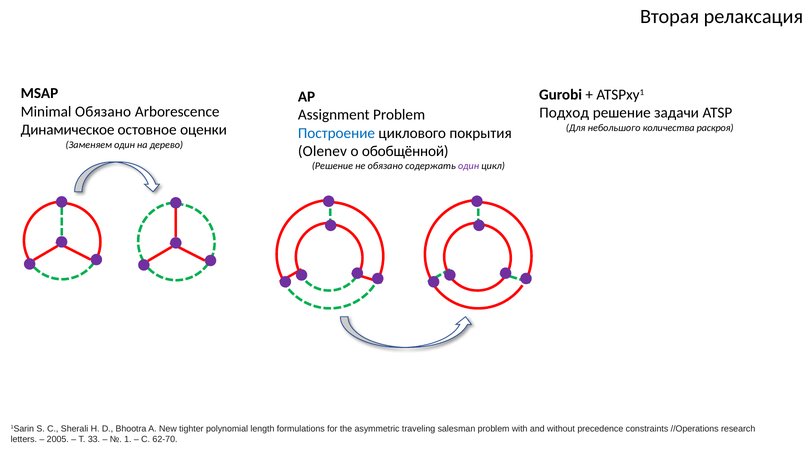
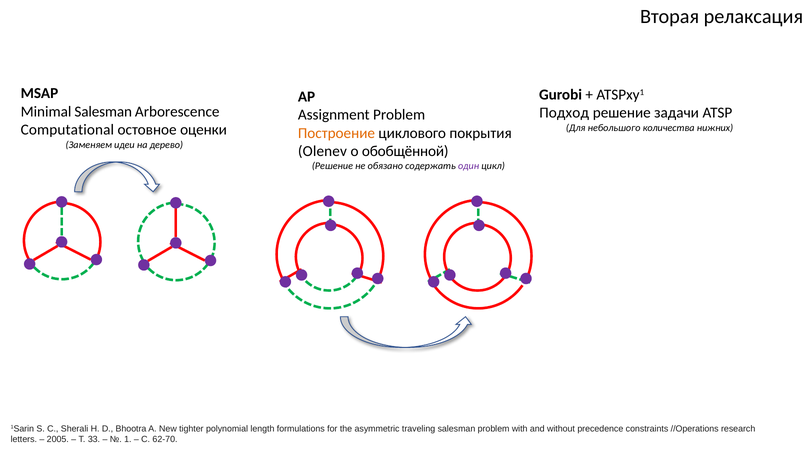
Minimal Обязано: Обязано -> Salesman
раскроя: раскроя -> нижних
Динамическое: Динамическое -> Computational
Построение colour: blue -> orange
Заменяем один: один -> идеи
